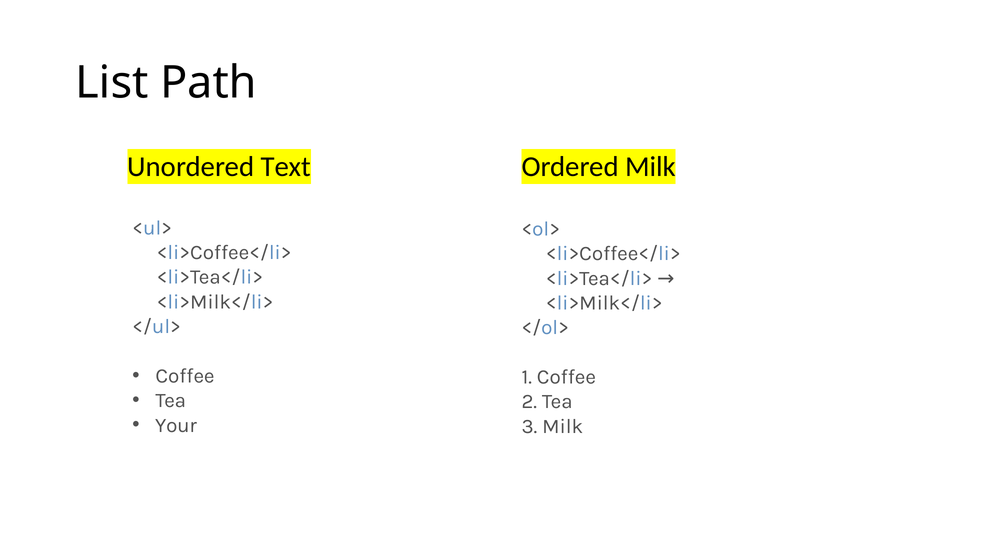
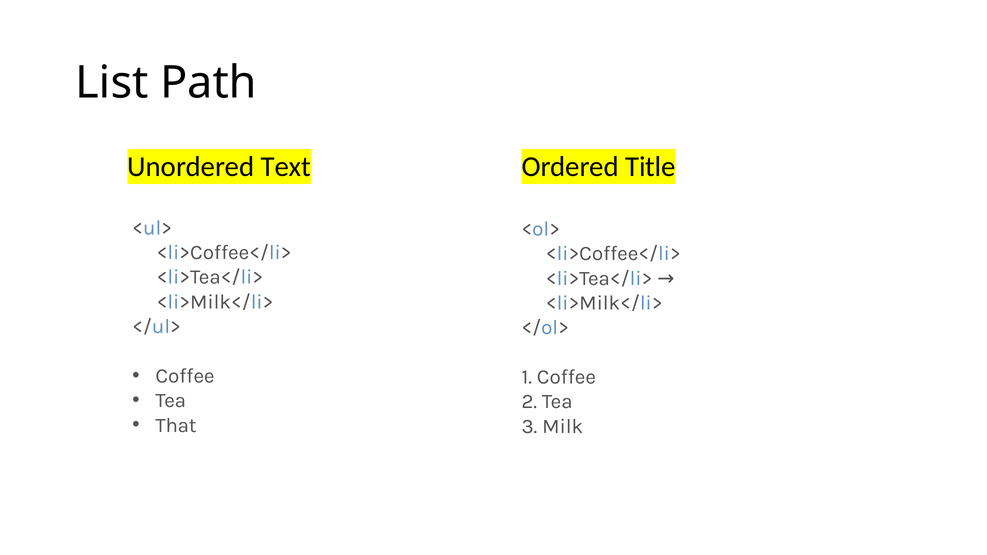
Ordered Milk: Milk -> Title
Your: Your -> That
